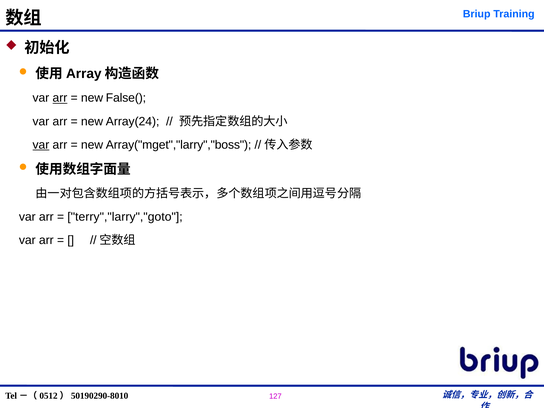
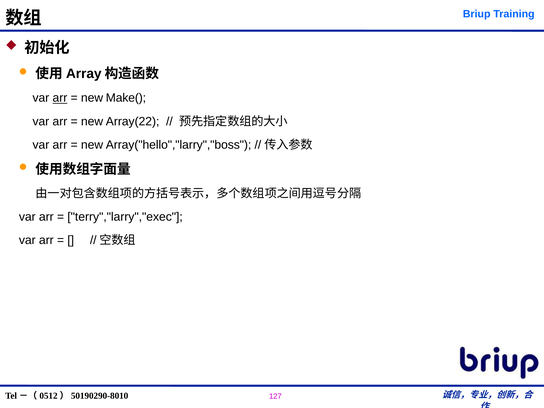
False(: False( -> Make(
Array(24: Array(24 -> Array(22
var at (41, 145) underline: present -> none
Array("mget","larry","boss: Array("mget","larry","boss -> Array("hello","larry","boss
terry","larry","goto: terry","larry","goto -> terry","larry","exec
